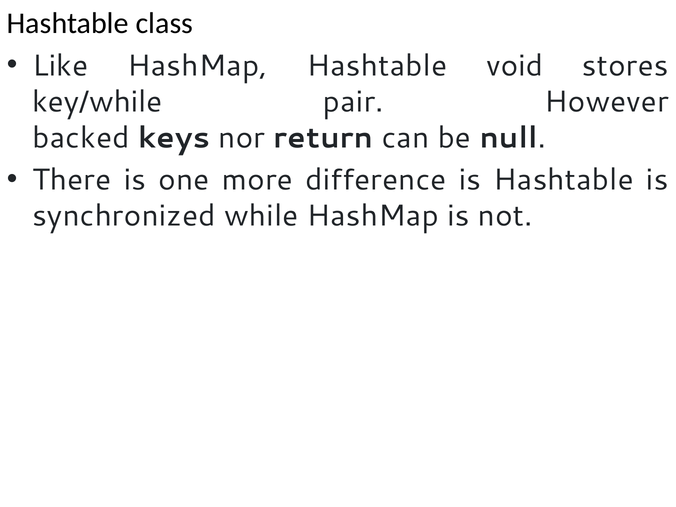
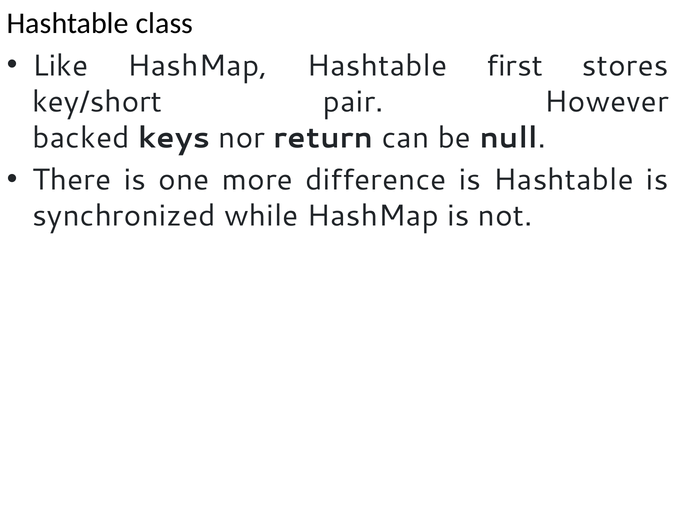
void: void -> first
key/while: key/while -> key/short
